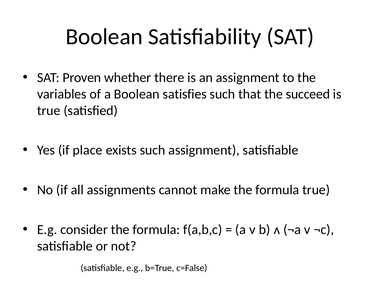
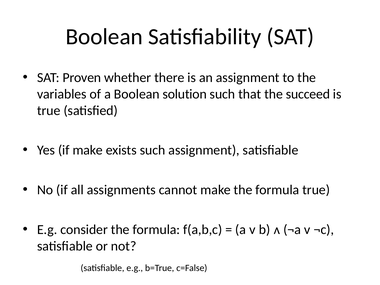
satisfies: satisfies -> solution
if place: place -> make
